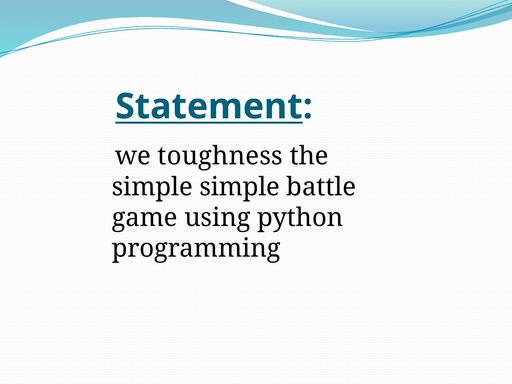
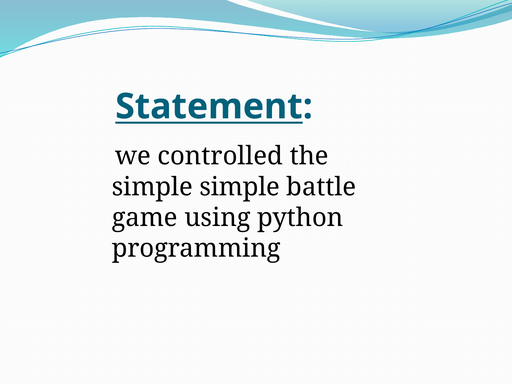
toughness: toughness -> controlled
